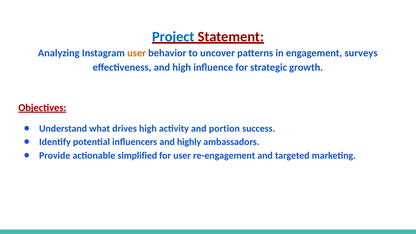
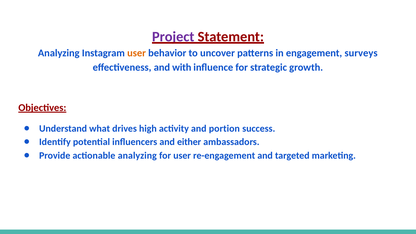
Project colour: blue -> purple
and high: high -> with
highly: highly -> either
actionable simplified: simplified -> analyzing
